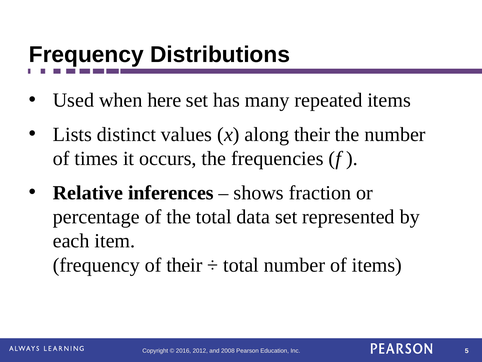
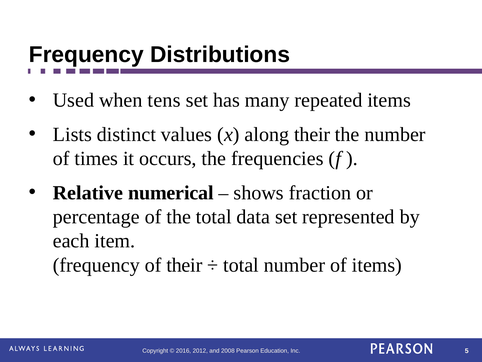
here: here -> tens
inferences: inferences -> numerical
